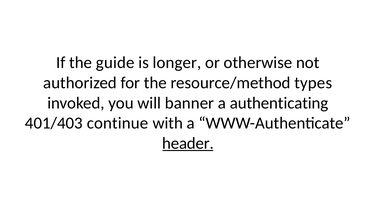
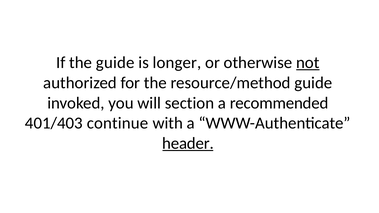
not underline: none -> present
resource/method types: types -> guide
banner: banner -> section
authenticating: authenticating -> recommended
